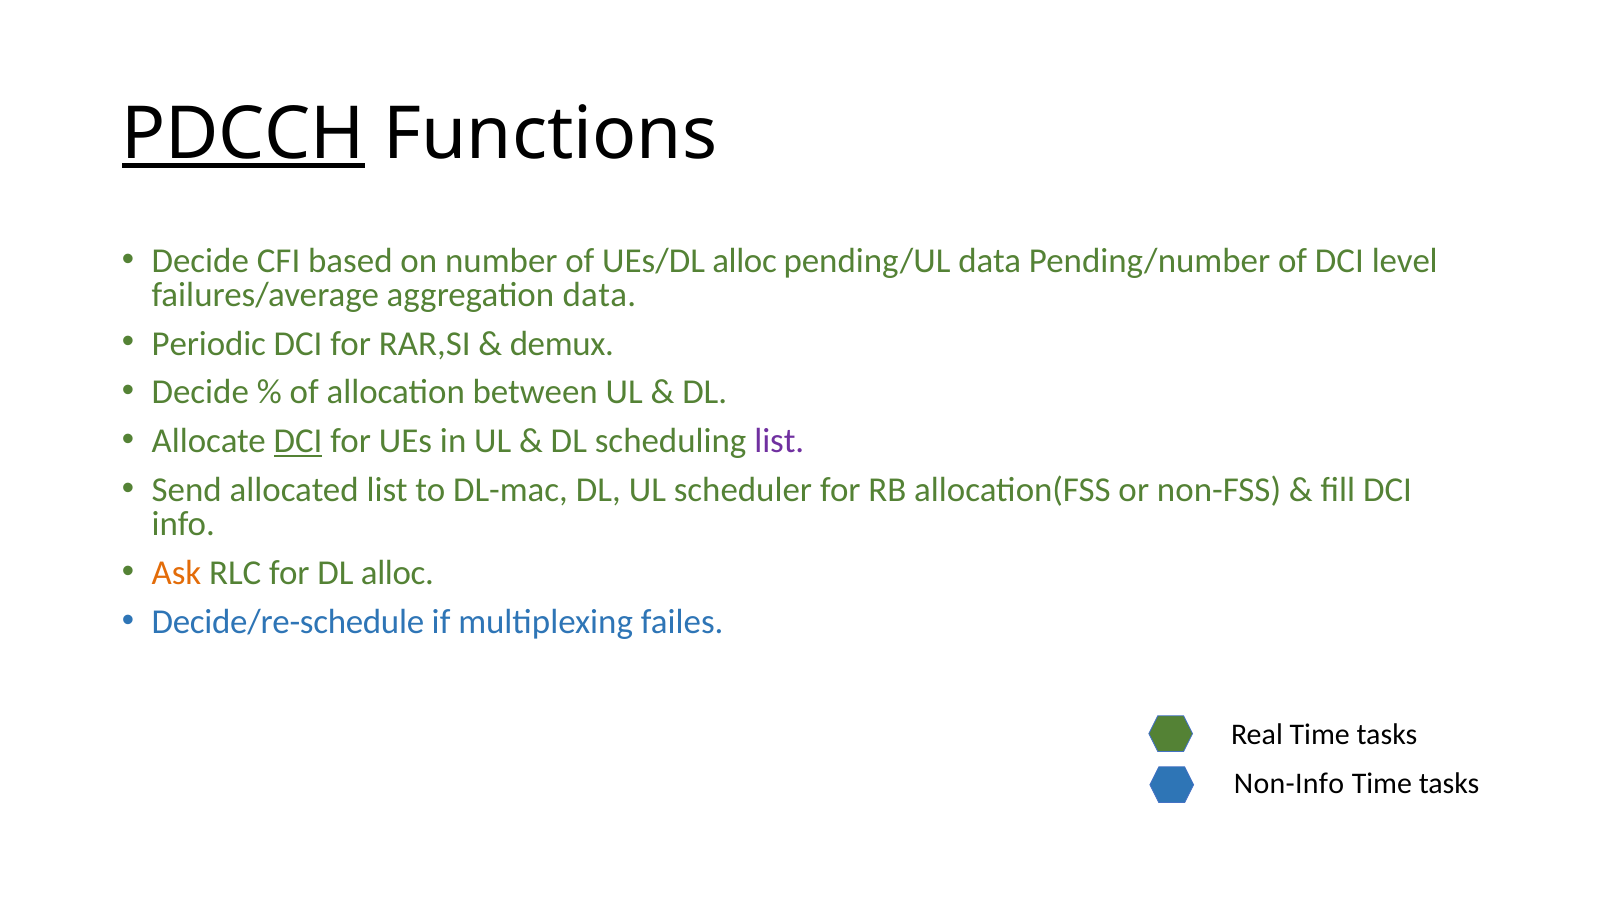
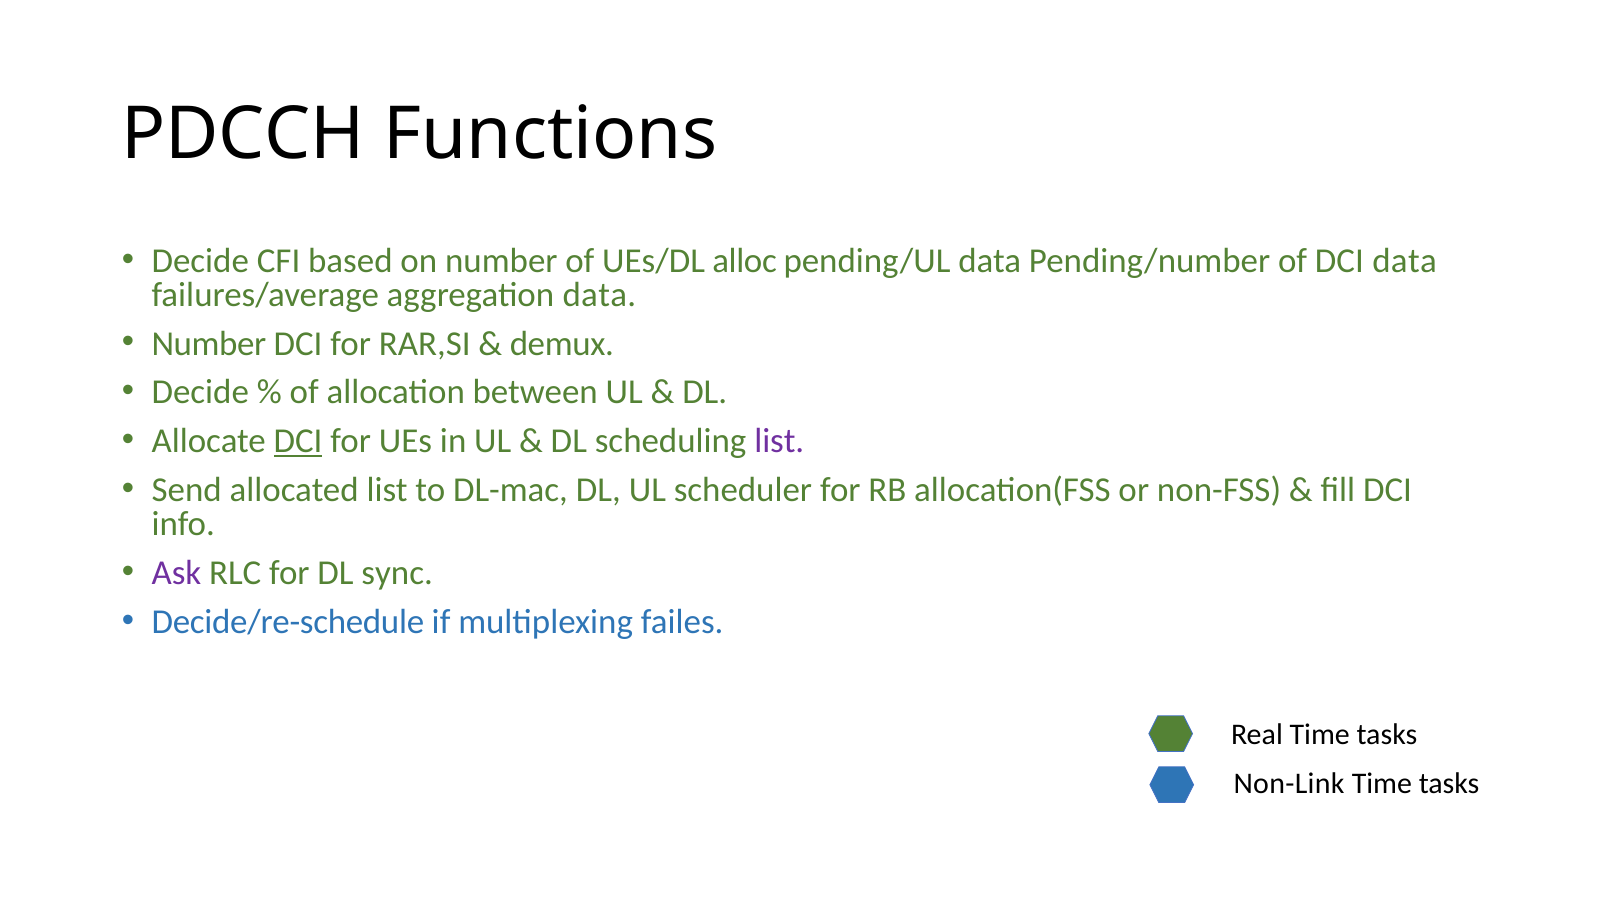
PDCCH underline: present -> none
DCI level: level -> data
Periodic at (209, 344): Periodic -> Number
Ask colour: orange -> purple
DL alloc: alloc -> sync
Non-Info: Non-Info -> Non-Link
